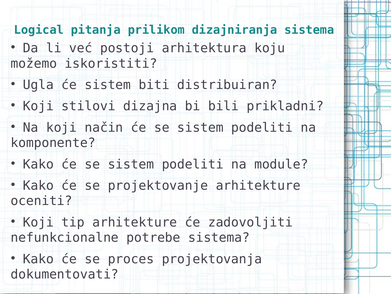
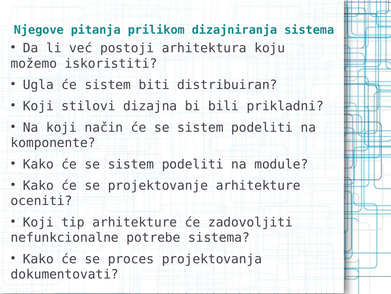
Logical: Logical -> Njegove
